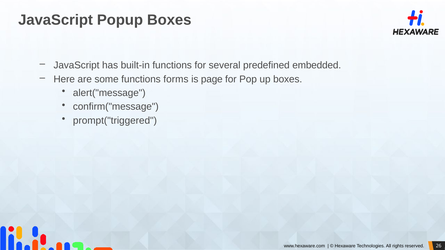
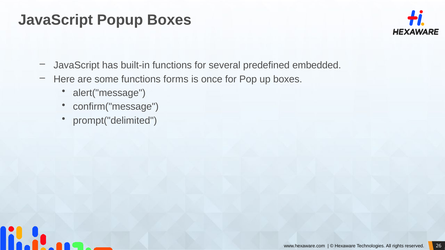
page: page -> once
prompt("triggered: prompt("triggered -> prompt("delimited
